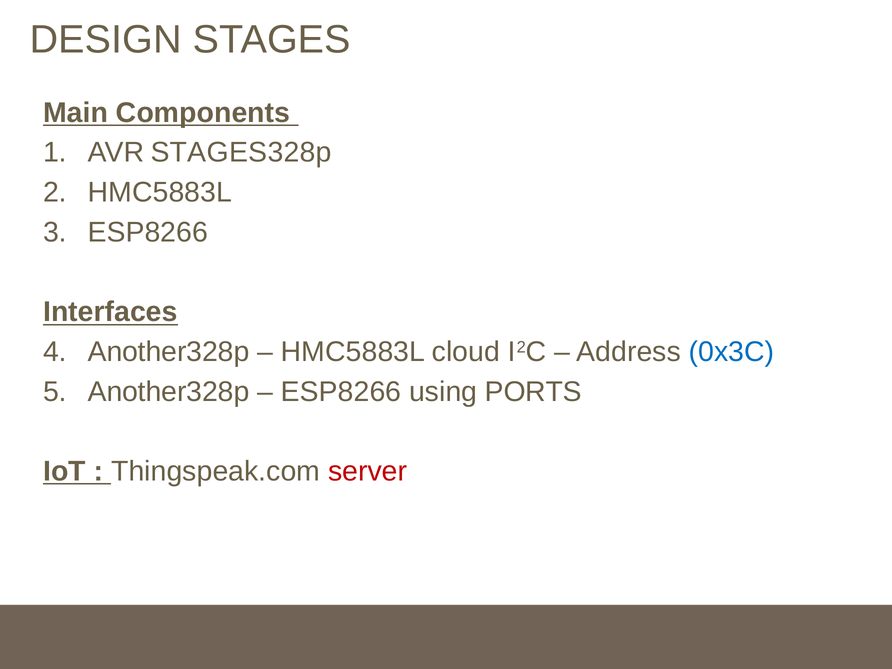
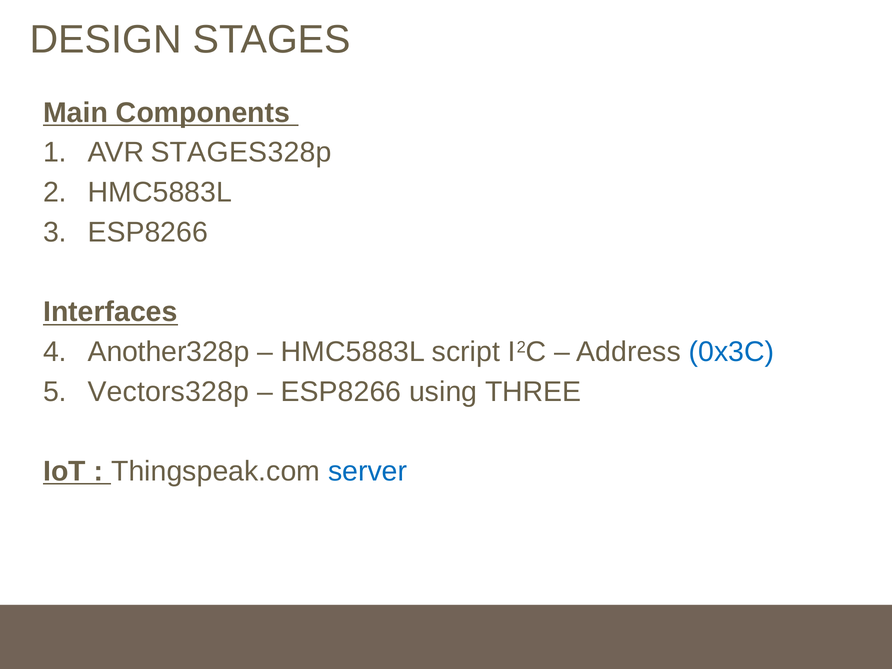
cloud: cloud -> script
Another328p at (169, 392): Another328p -> Vectors328p
PORTS: PORTS -> THREE
server colour: red -> blue
